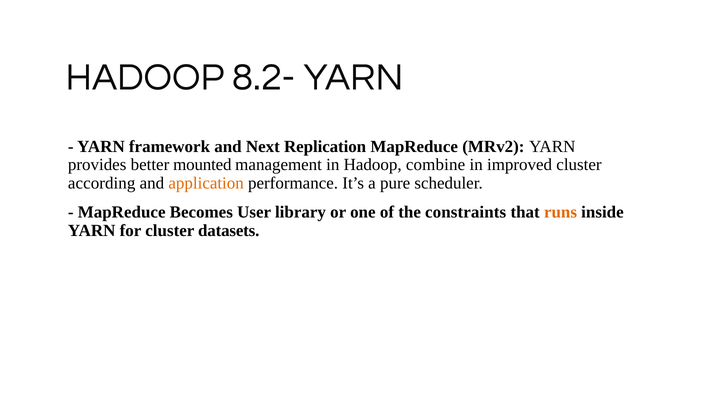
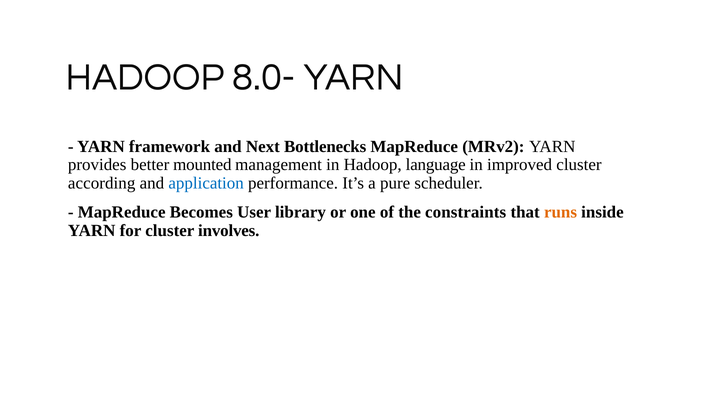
8.2-: 8.2- -> 8.0-
Replication: Replication -> Bottlenecks
combine: combine -> language
application colour: orange -> blue
datasets: datasets -> involves
